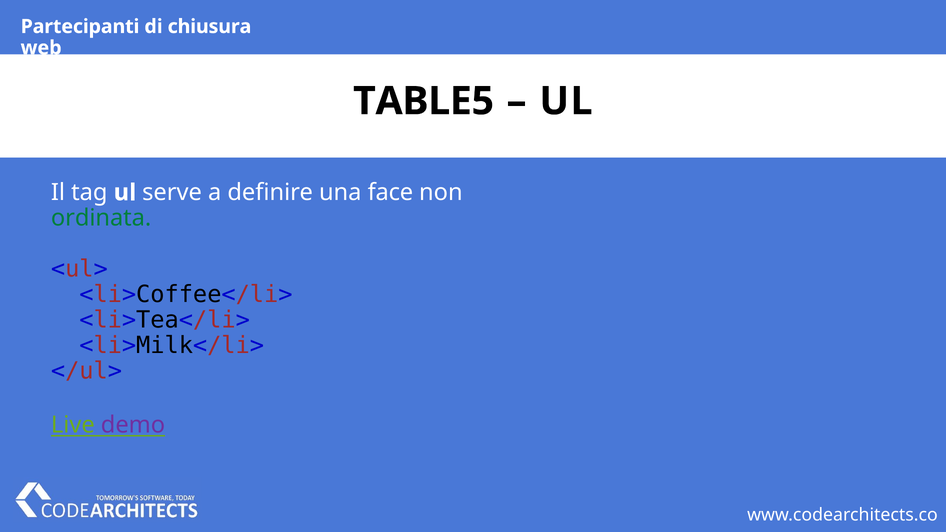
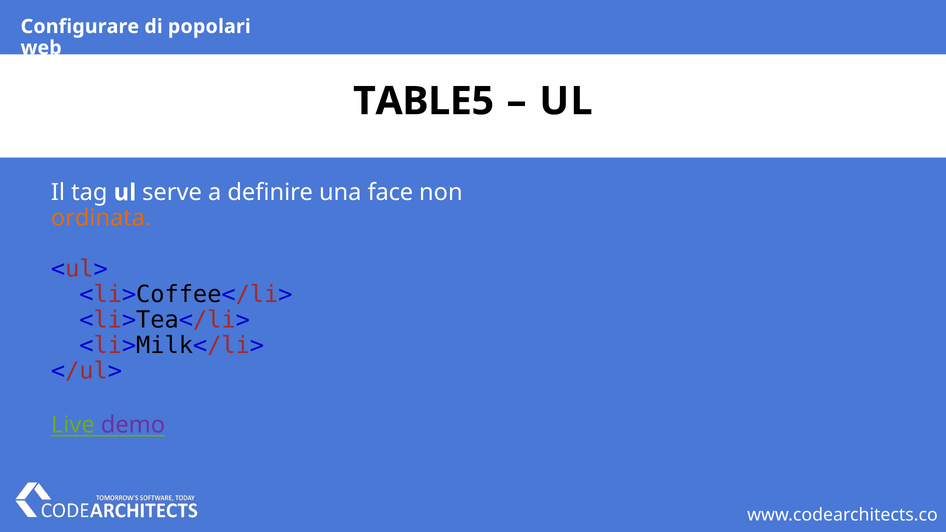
Partecipanti: Partecipanti -> Configurare
chiusura: chiusura -> popolari
ordinata colour: green -> orange
